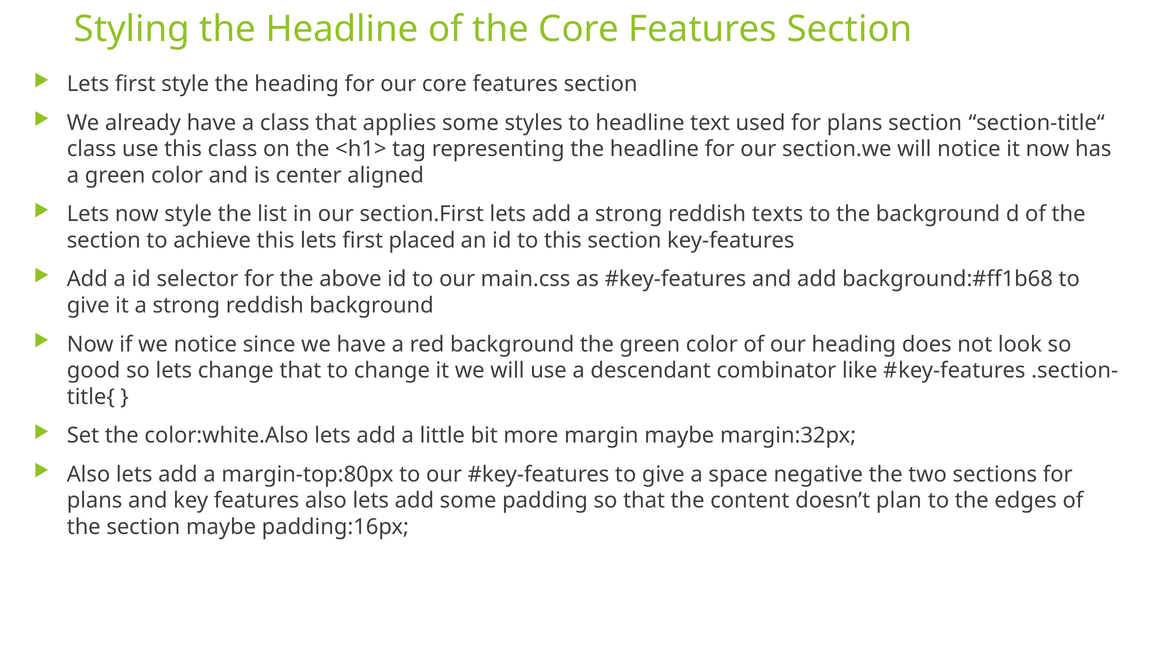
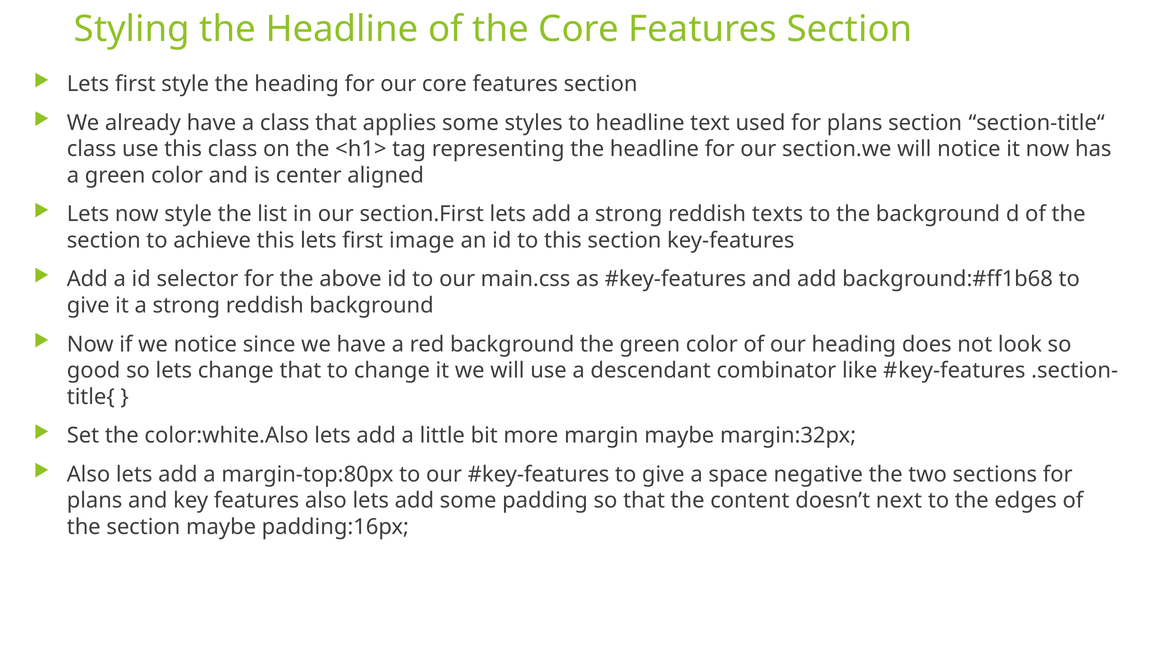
placed: placed -> image
plan: plan -> next
